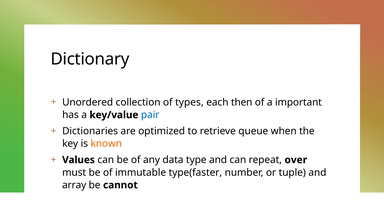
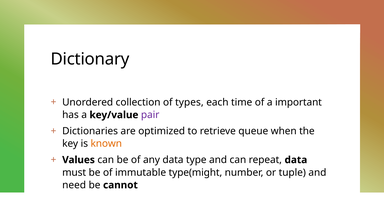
then: then -> time
pair colour: blue -> purple
repeat over: over -> data
type(faster: type(faster -> type(might
array: array -> need
